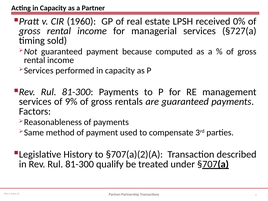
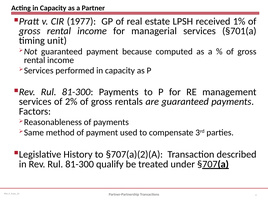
1960: 1960 -> 1977
0%: 0% -> 1%
§727(a: §727(a -> §701(a
sold: sold -> unit
9%: 9% -> 2%
